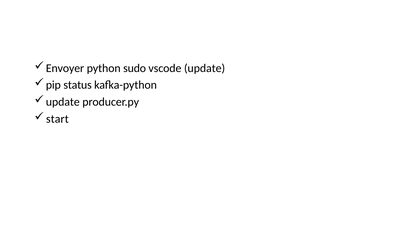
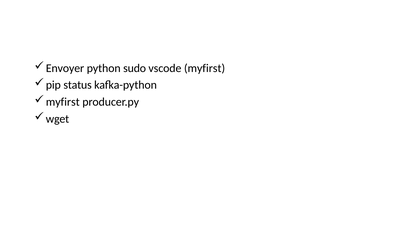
vscode update: update -> myfirst
update at (63, 102): update -> myfirst
start: start -> wget
